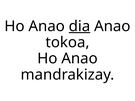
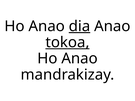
tokoa underline: none -> present
